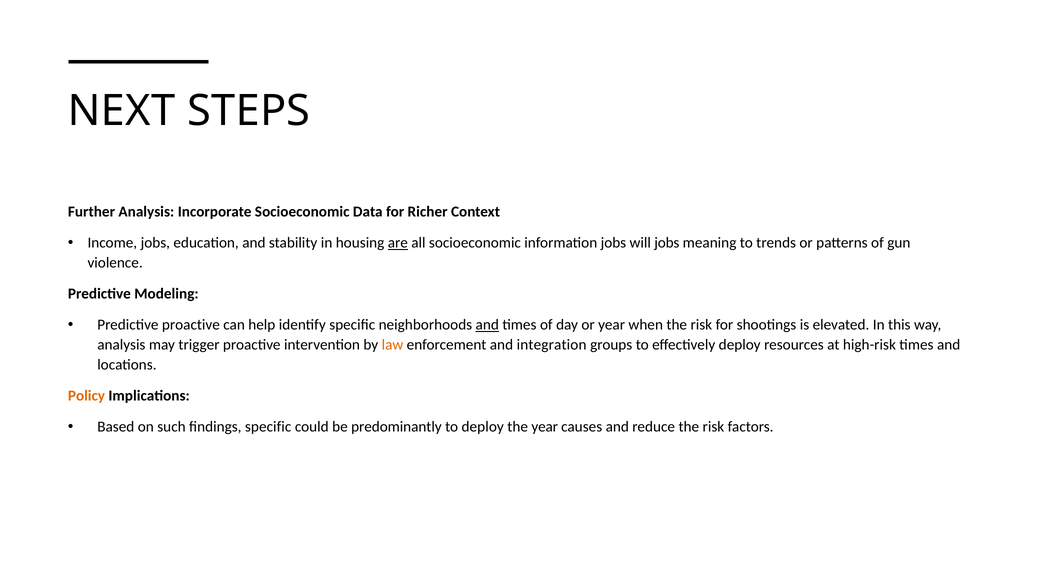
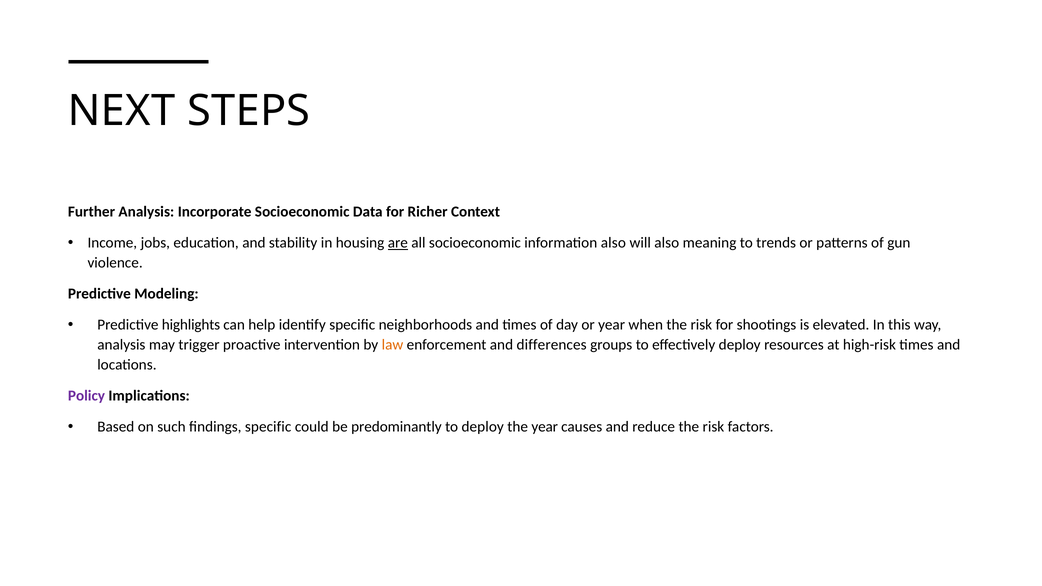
information jobs: jobs -> also
will jobs: jobs -> also
Predictive proactive: proactive -> highlights
and at (487, 325) underline: present -> none
integration: integration -> differences
Policy colour: orange -> purple
